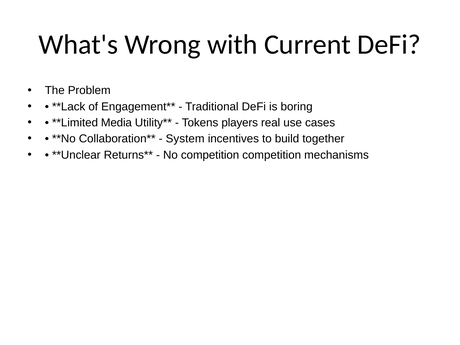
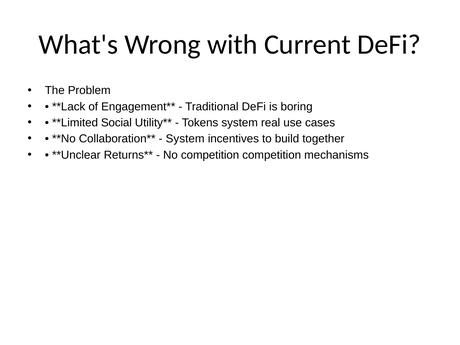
Media: Media -> Social
Tokens players: players -> system
